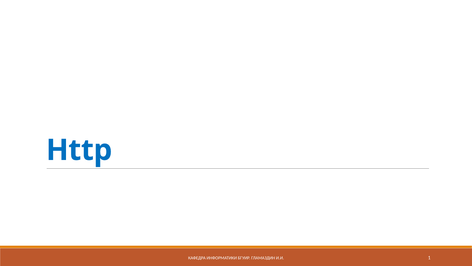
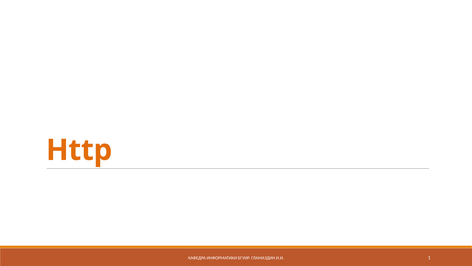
Http colour: blue -> orange
